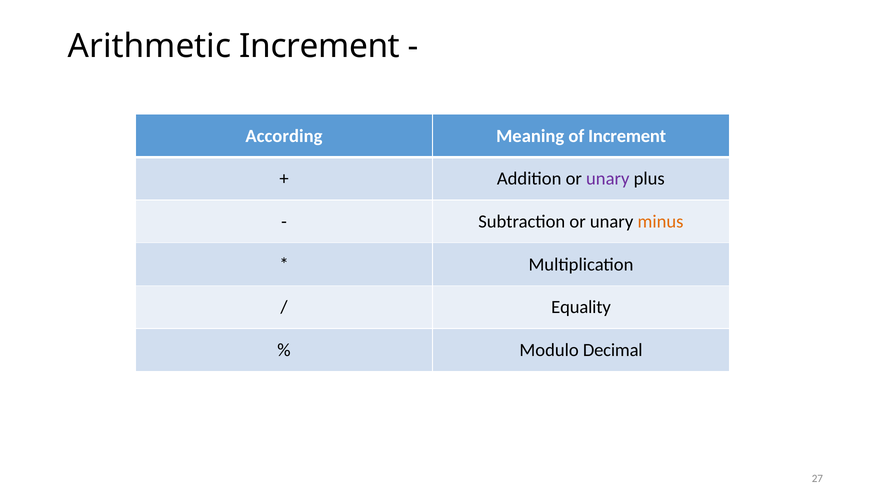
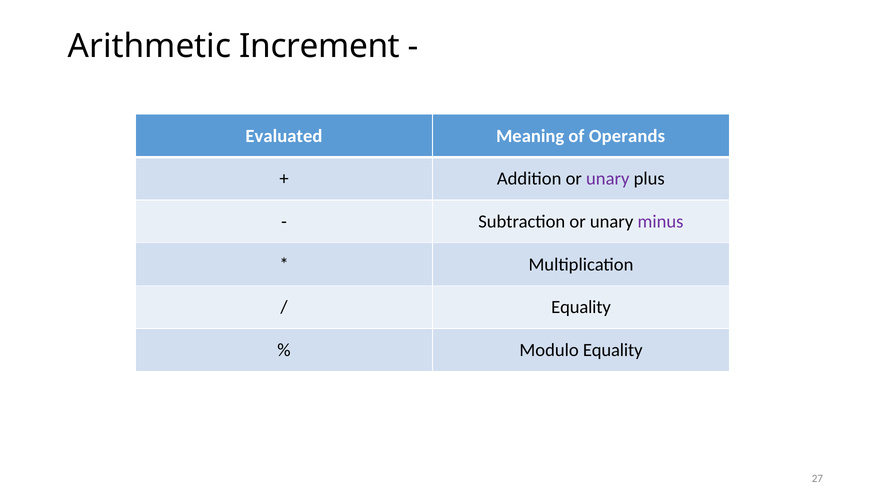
According: According -> Evaluated
of Increment: Increment -> Operands
minus colour: orange -> purple
Modulo Decimal: Decimal -> Equality
